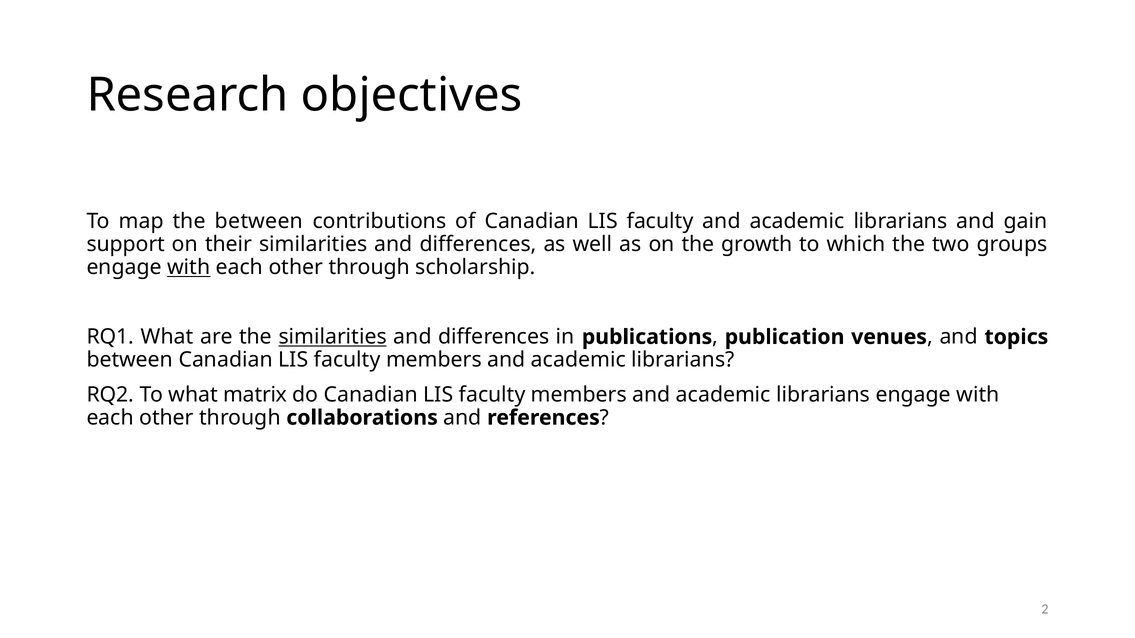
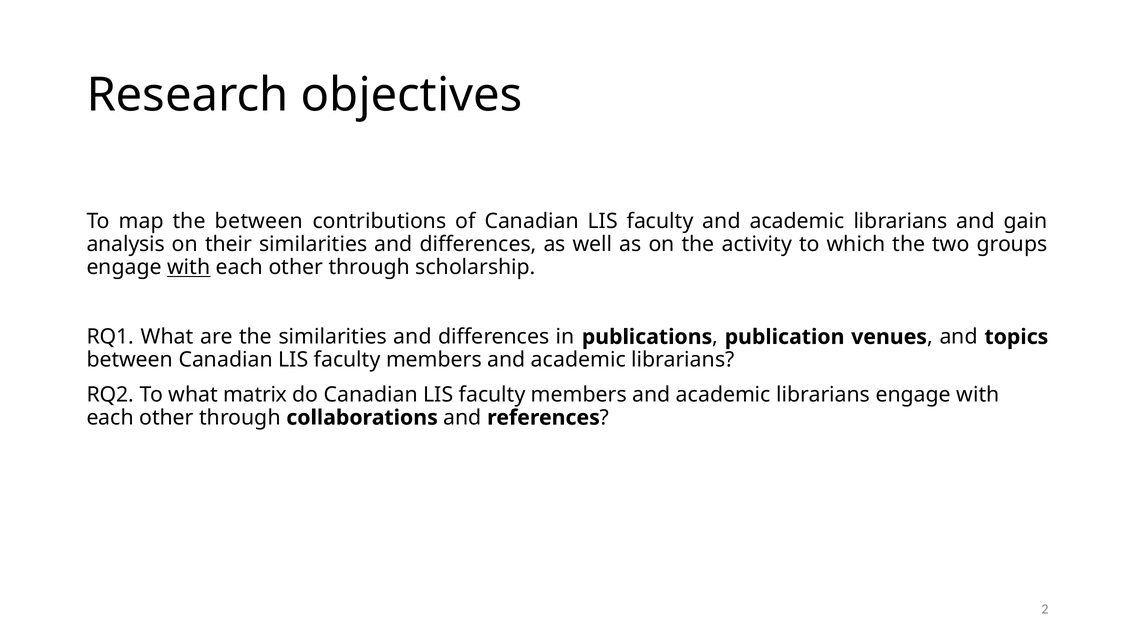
support: support -> analysis
growth: growth -> activity
similarities at (333, 337) underline: present -> none
